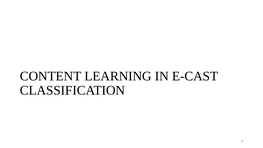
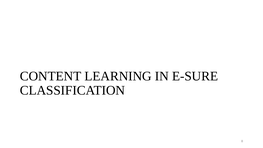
E-CAST: E-CAST -> E-SURE
